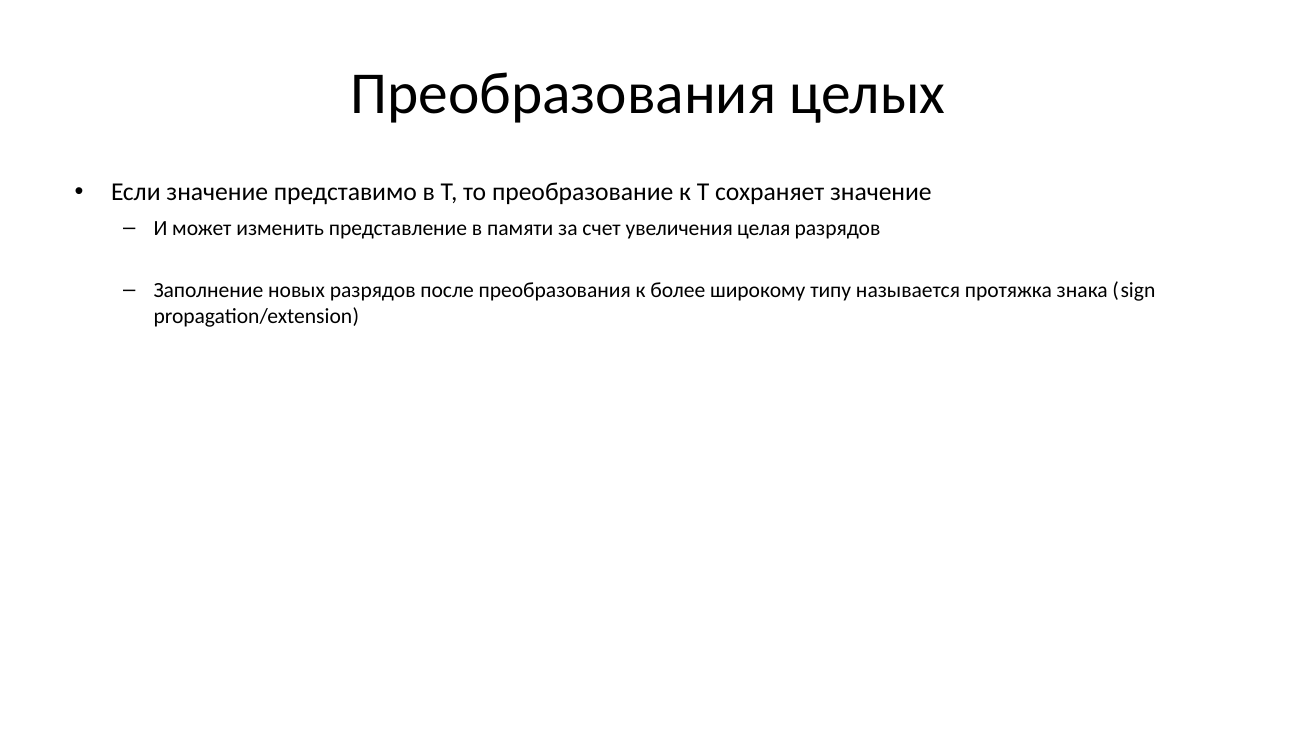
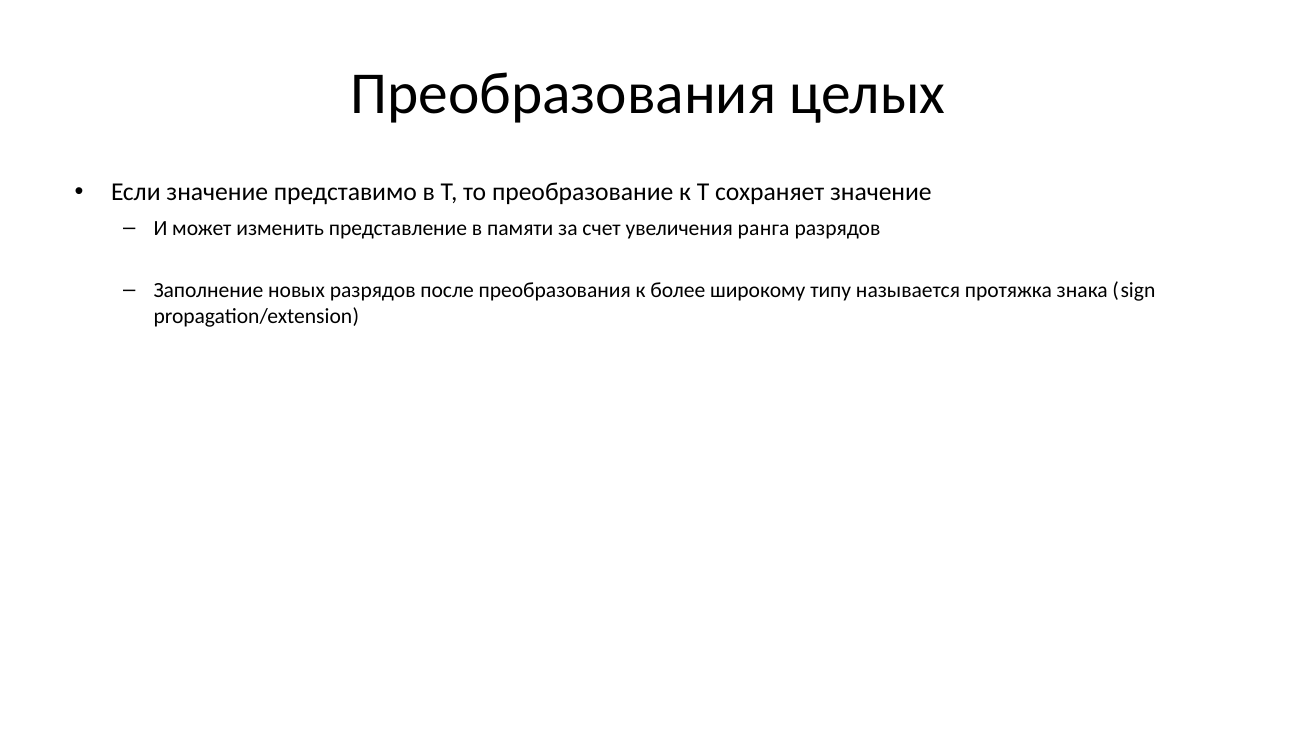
целая: целая -> ранга
